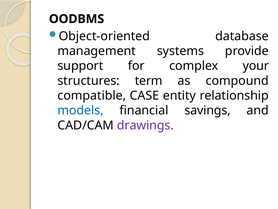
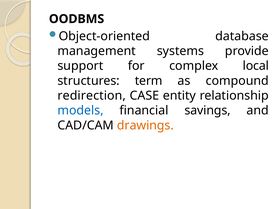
your: your -> local
compatible: compatible -> redirection
drawings colour: purple -> orange
